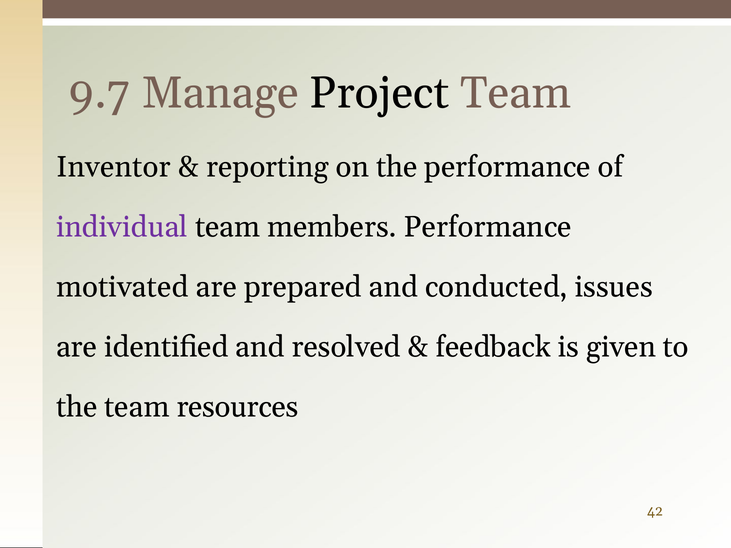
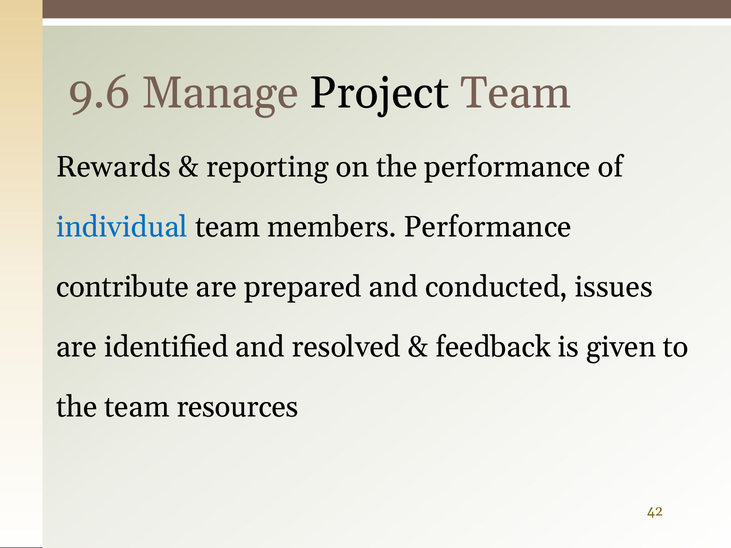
9.7: 9.7 -> 9.6
Inventor: Inventor -> Rewards
individual colour: purple -> blue
motivated: motivated -> contribute
